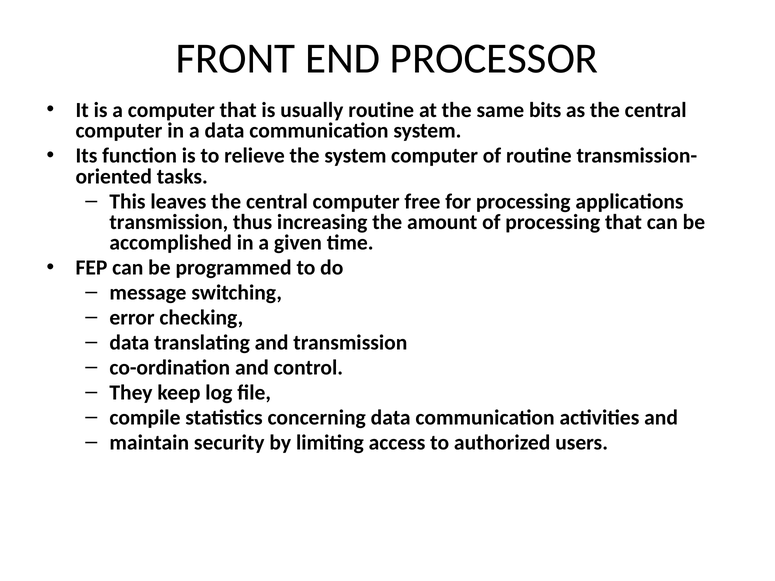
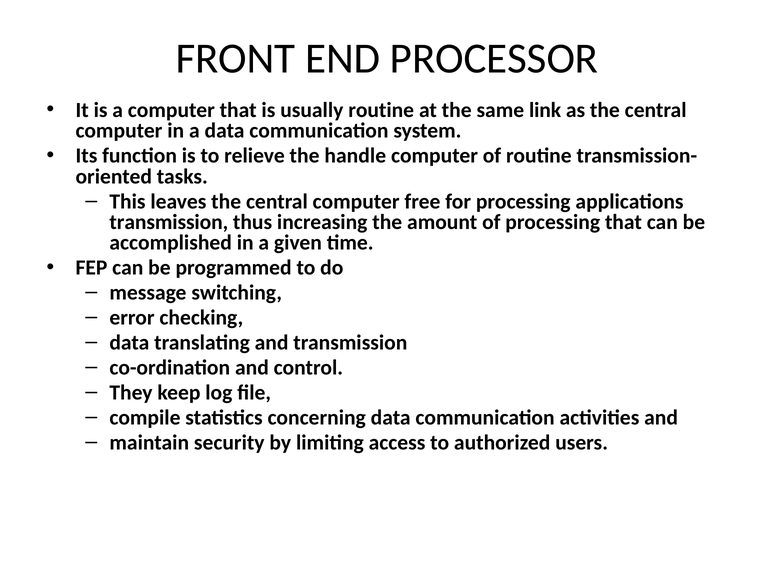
bits: bits -> link
the system: system -> handle
